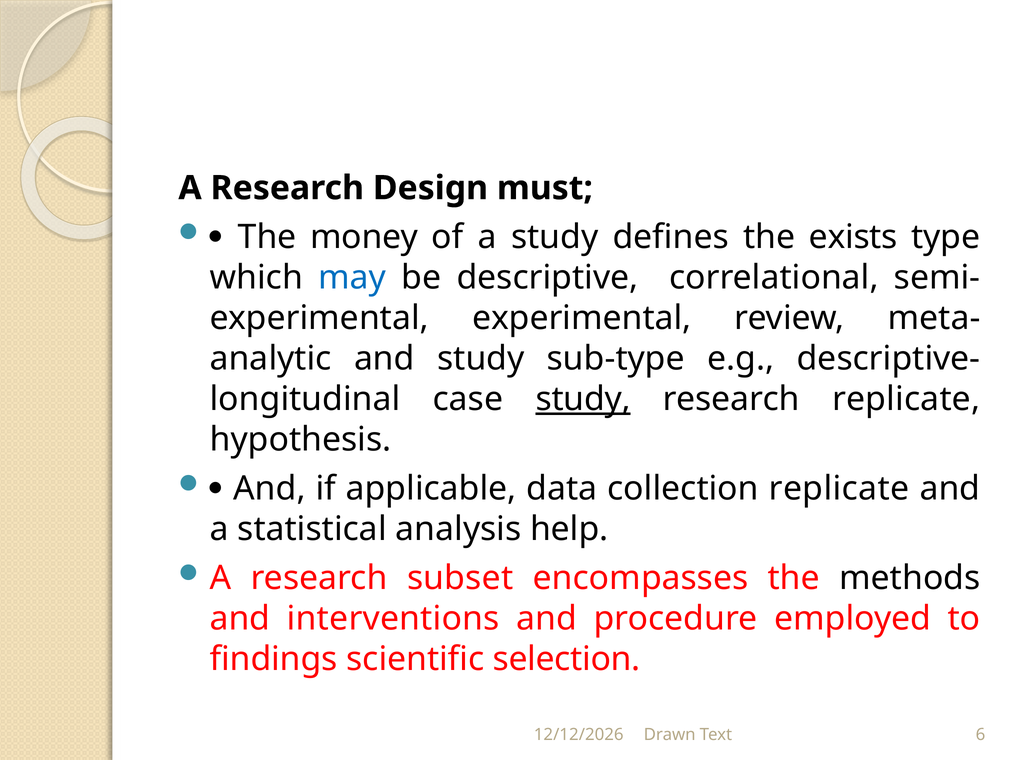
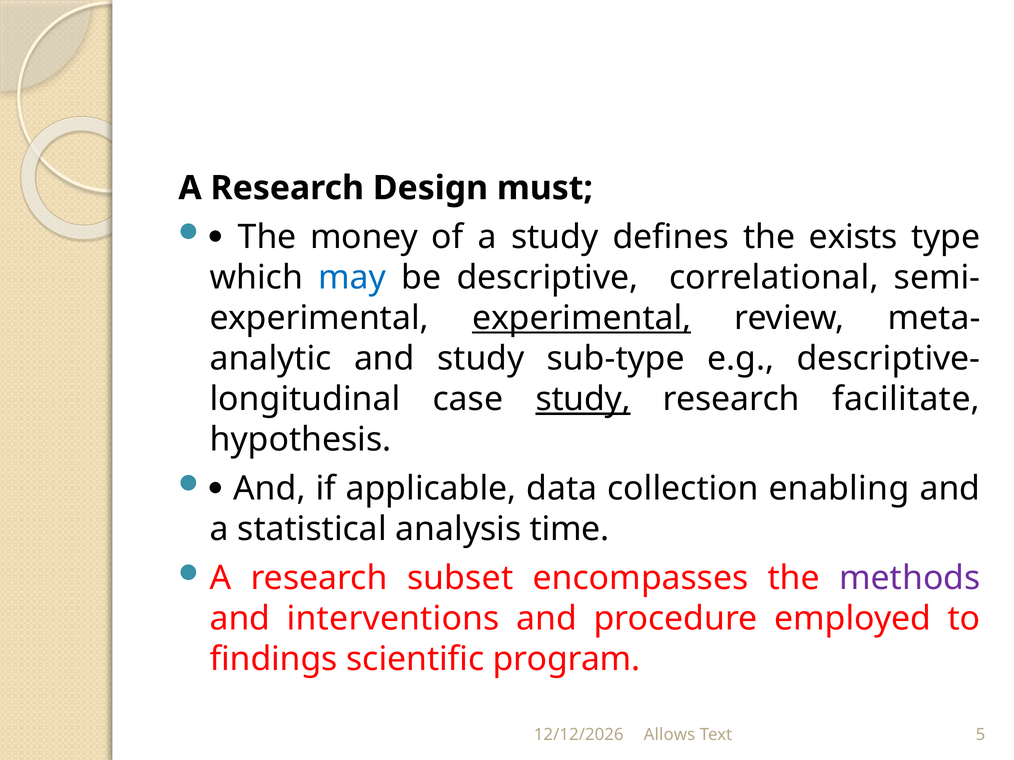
experimental at (582, 318) underline: none -> present
research replicate: replicate -> facilitate
collection replicate: replicate -> enabling
help: help -> time
methods colour: black -> purple
selection: selection -> program
Drawn: Drawn -> Allows
6: 6 -> 5
